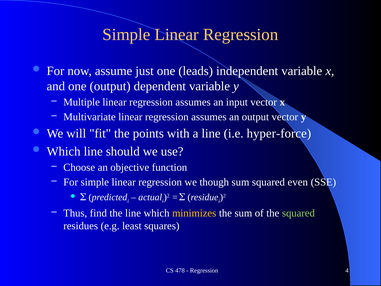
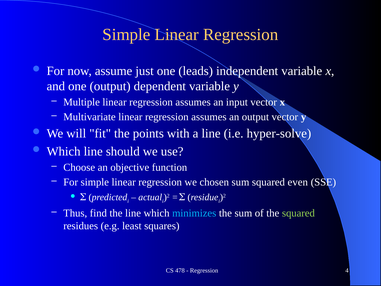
hyper-force: hyper-force -> hyper-solve
though: though -> chosen
minimizes colour: yellow -> light blue
